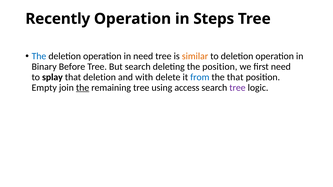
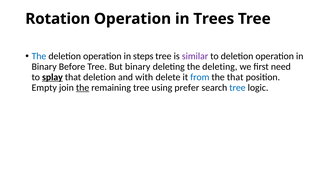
Recently: Recently -> Rotation
Steps: Steps -> Trees
in need: need -> steps
similar colour: orange -> purple
But search: search -> binary
the position: position -> deleting
splay underline: none -> present
access: access -> prefer
tree at (237, 88) colour: purple -> blue
